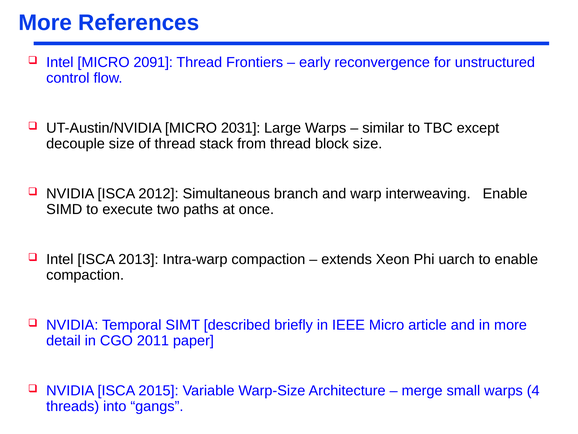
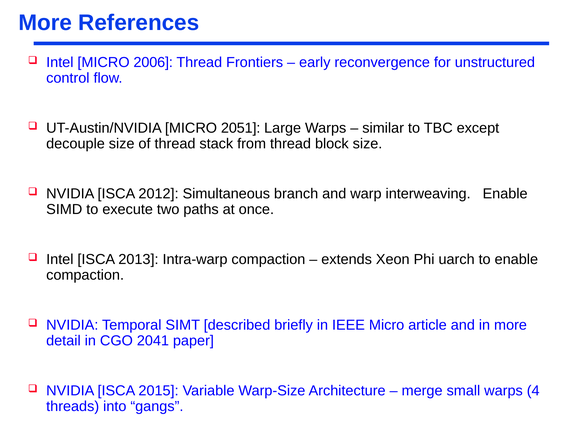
2091: 2091 -> 2006
2031: 2031 -> 2051
2011: 2011 -> 2041
